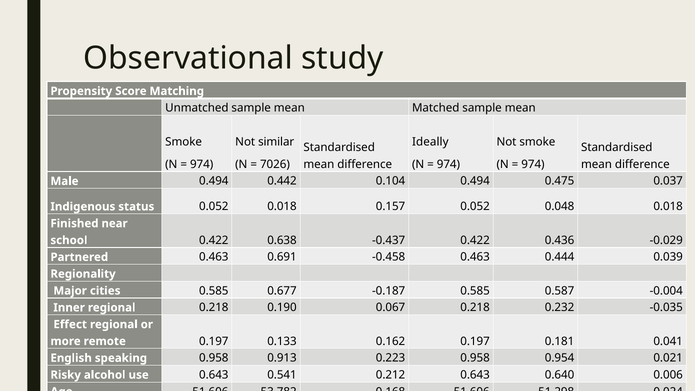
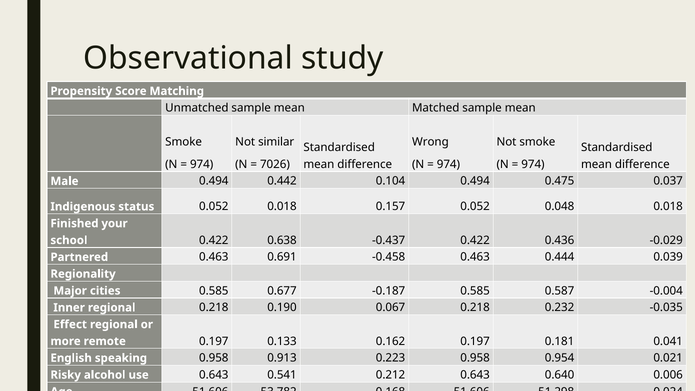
Ideally: Ideally -> Wrong
near: near -> your
